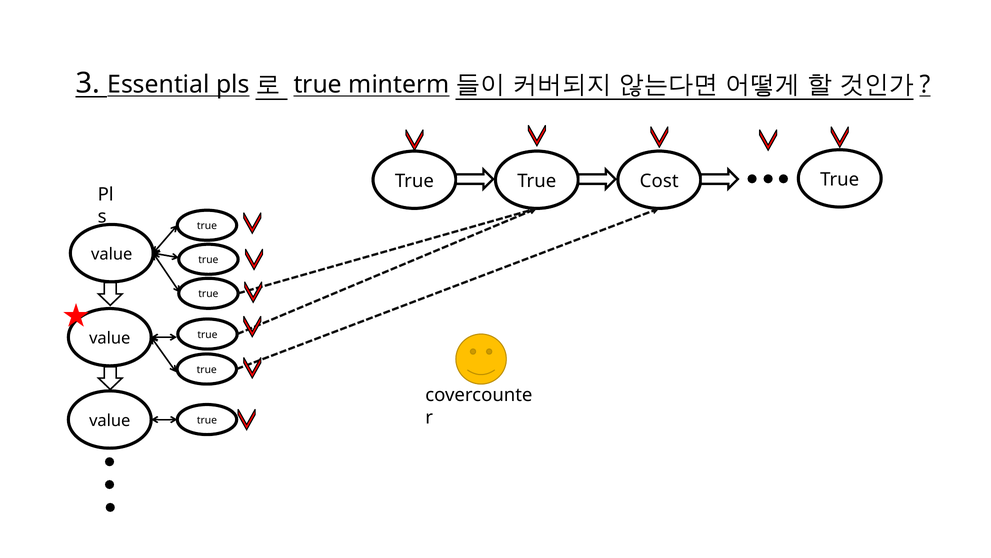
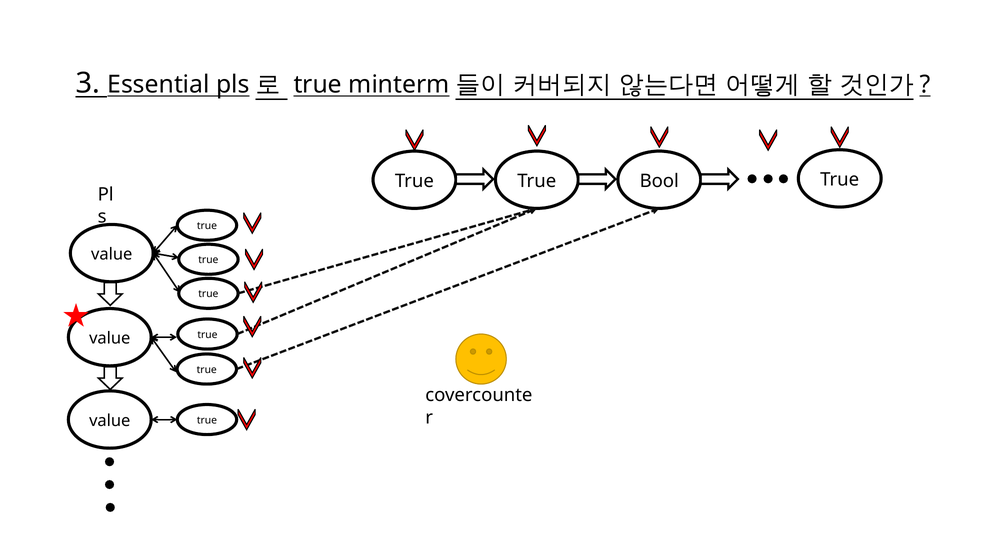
Cost: Cost -> Bool
